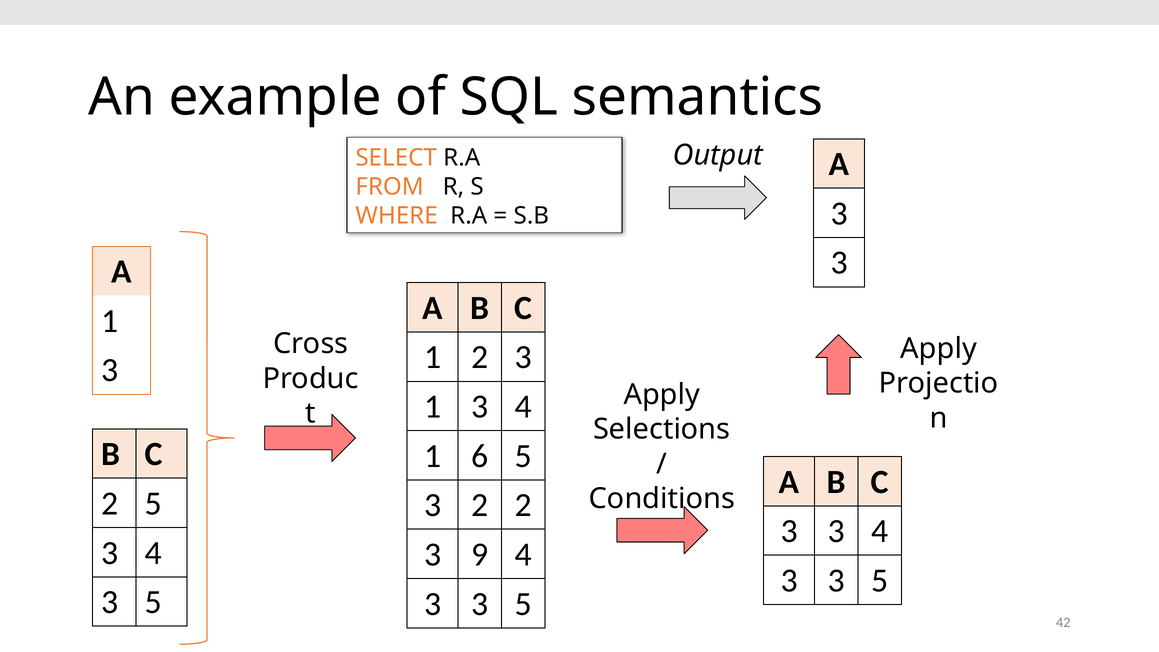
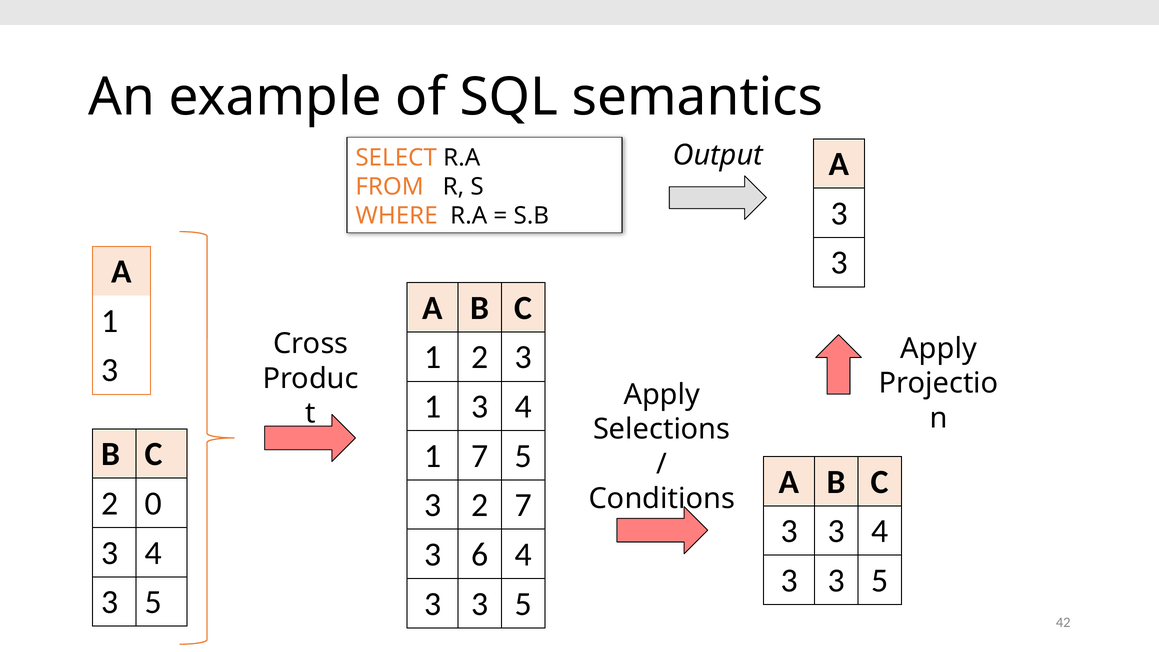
1 6: 6 -> 7
2 5: 5 -> 0
2 2: 2 -> 7
9: 9 -> 6
